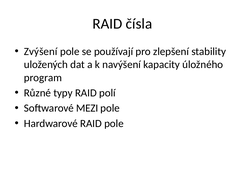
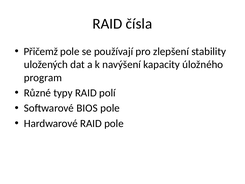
Zvýšení: Zvýšení -> Přičemž
MEZI: MEZI -> BIOS
